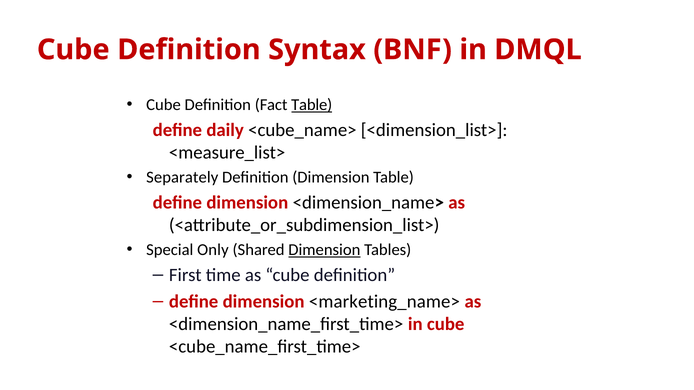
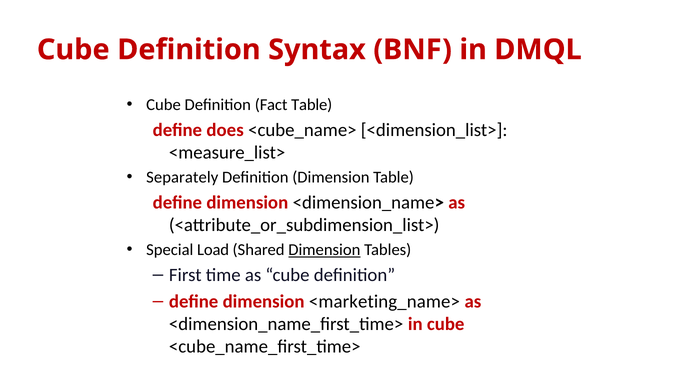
Table at (312, 105) underline: present -> none
daily: daily -> does
Only: Only -> Load
